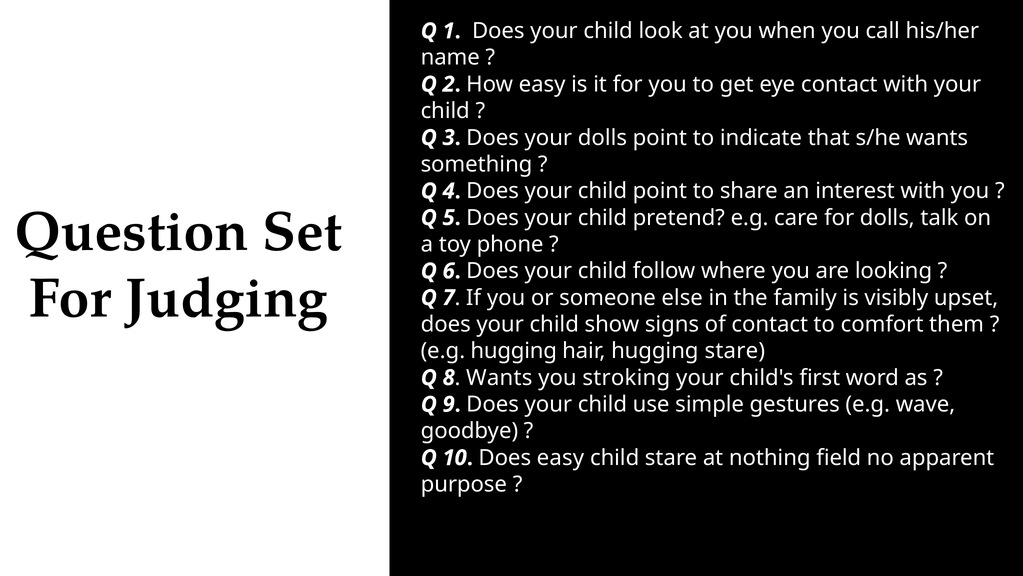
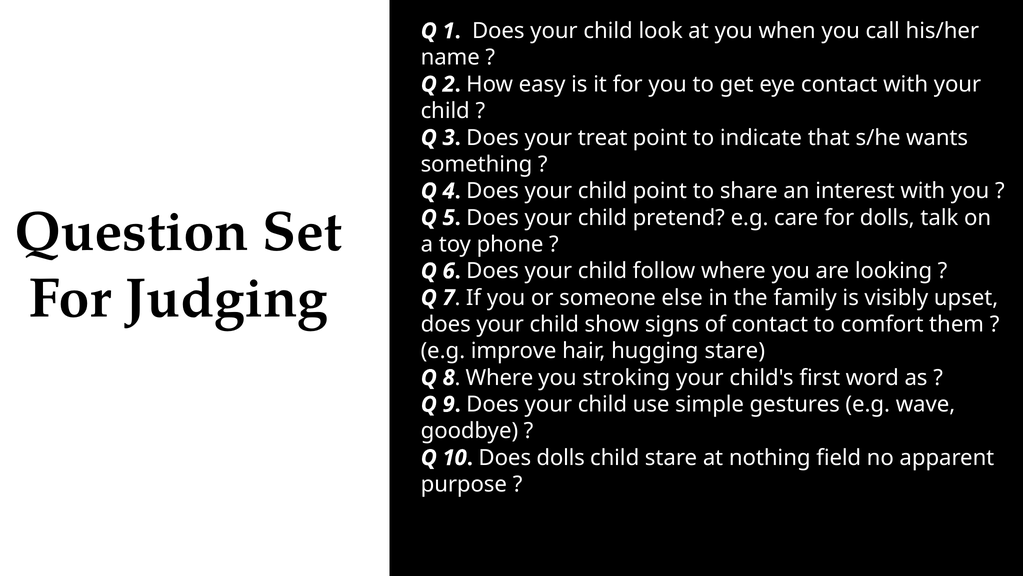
your dolls: dolls -> treat
e.g hugging: hugging -> improve
8 Wants: Wants -> Where
Does easy: easy -> dolls
